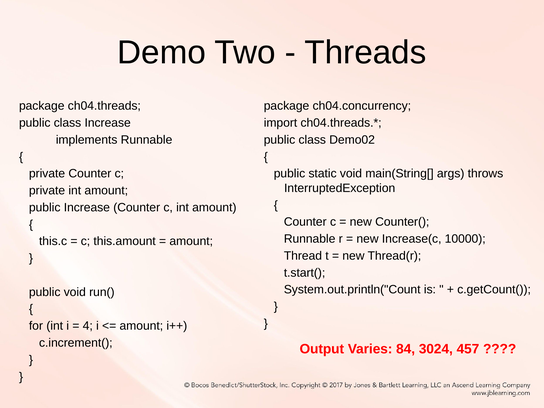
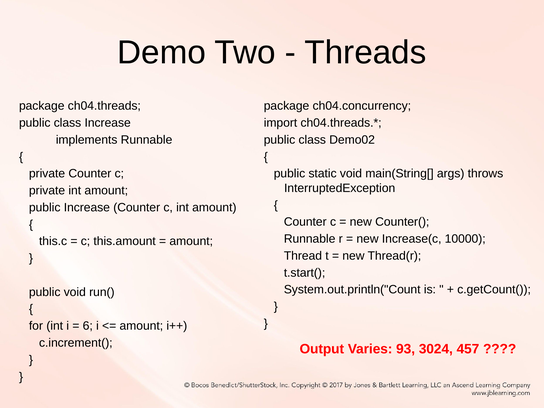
4: 4 -> 6
84: 84 -> 93
